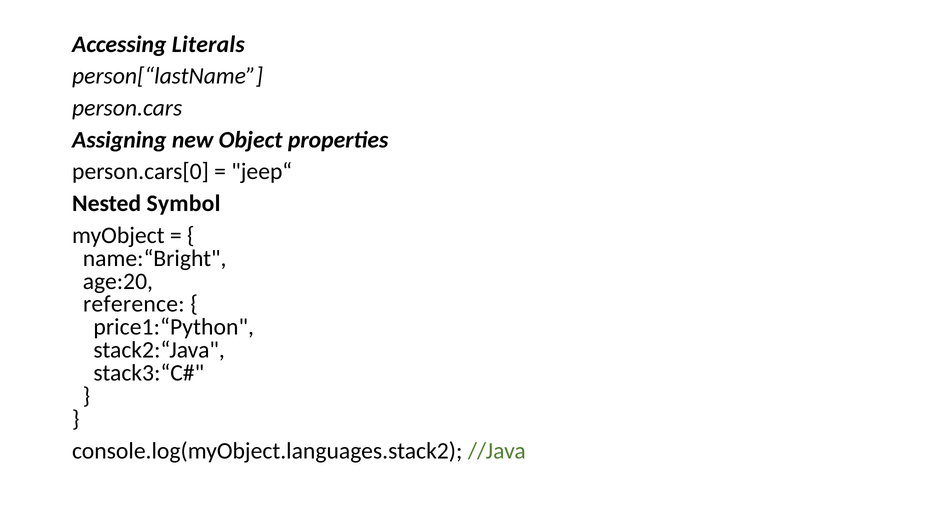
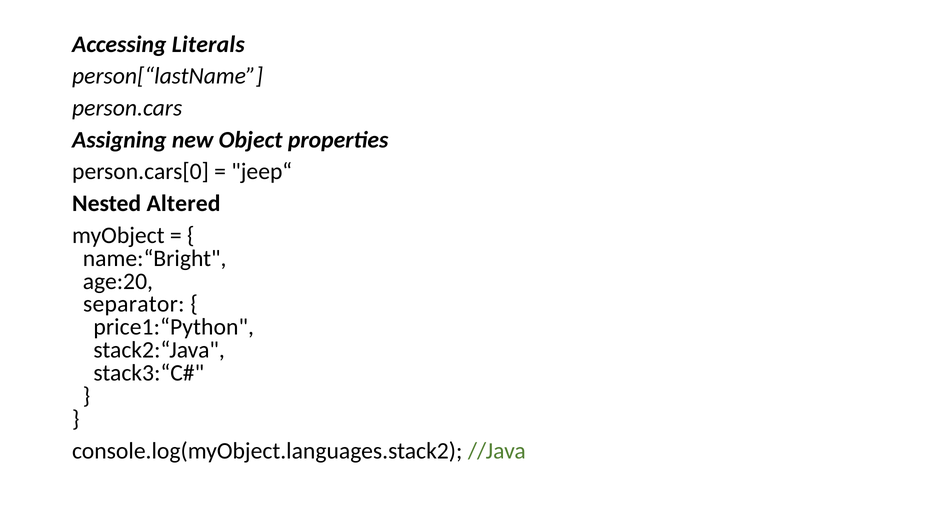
Symbol: Symbol -> Altered
reference: reference -> separator
